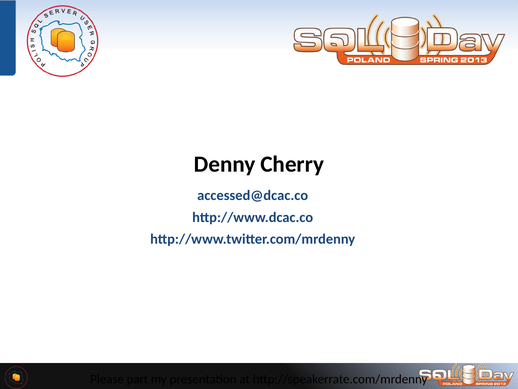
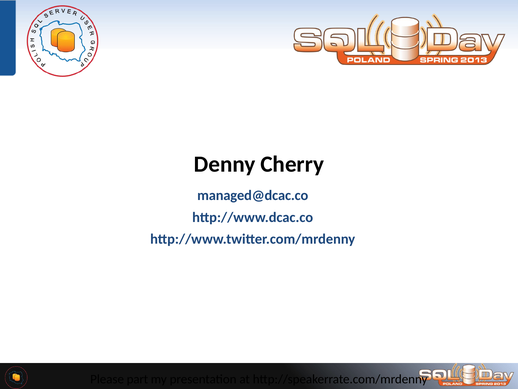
accessed@dcac.co: accessed@dcac.co -> managed@dcac.co
